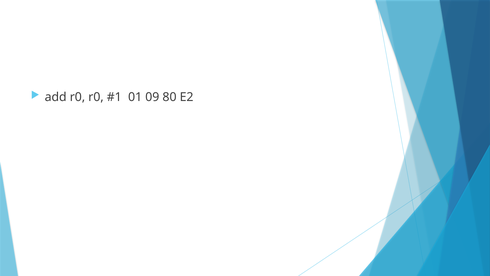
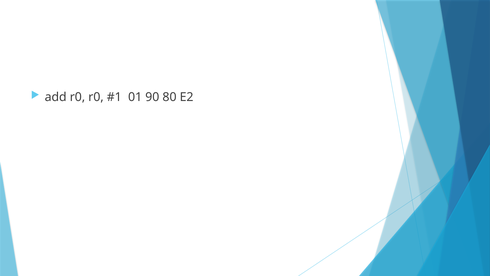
09: 09 -> 90
